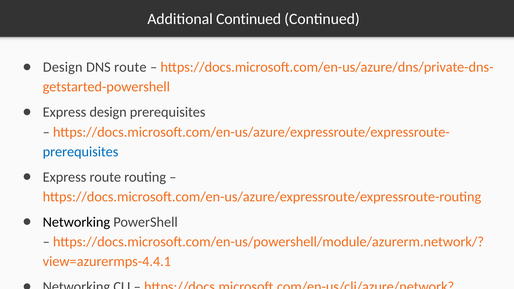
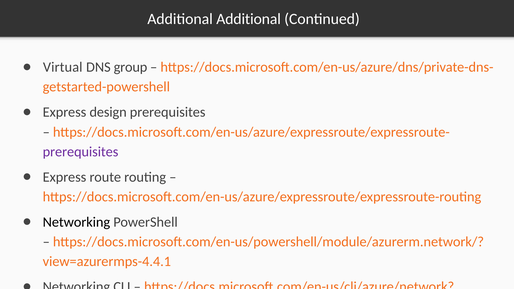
Additional Continued: Continued -> Additional
Design at (63, 67): Design -> Virtual
DNS route: route -> group
prerequisites at (81, 152) colour: blue -> purple
